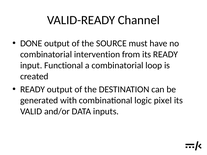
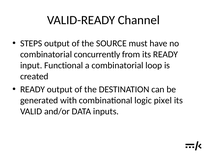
DONE: DONE -> STEPS
intervention: intervention -> concurrently
